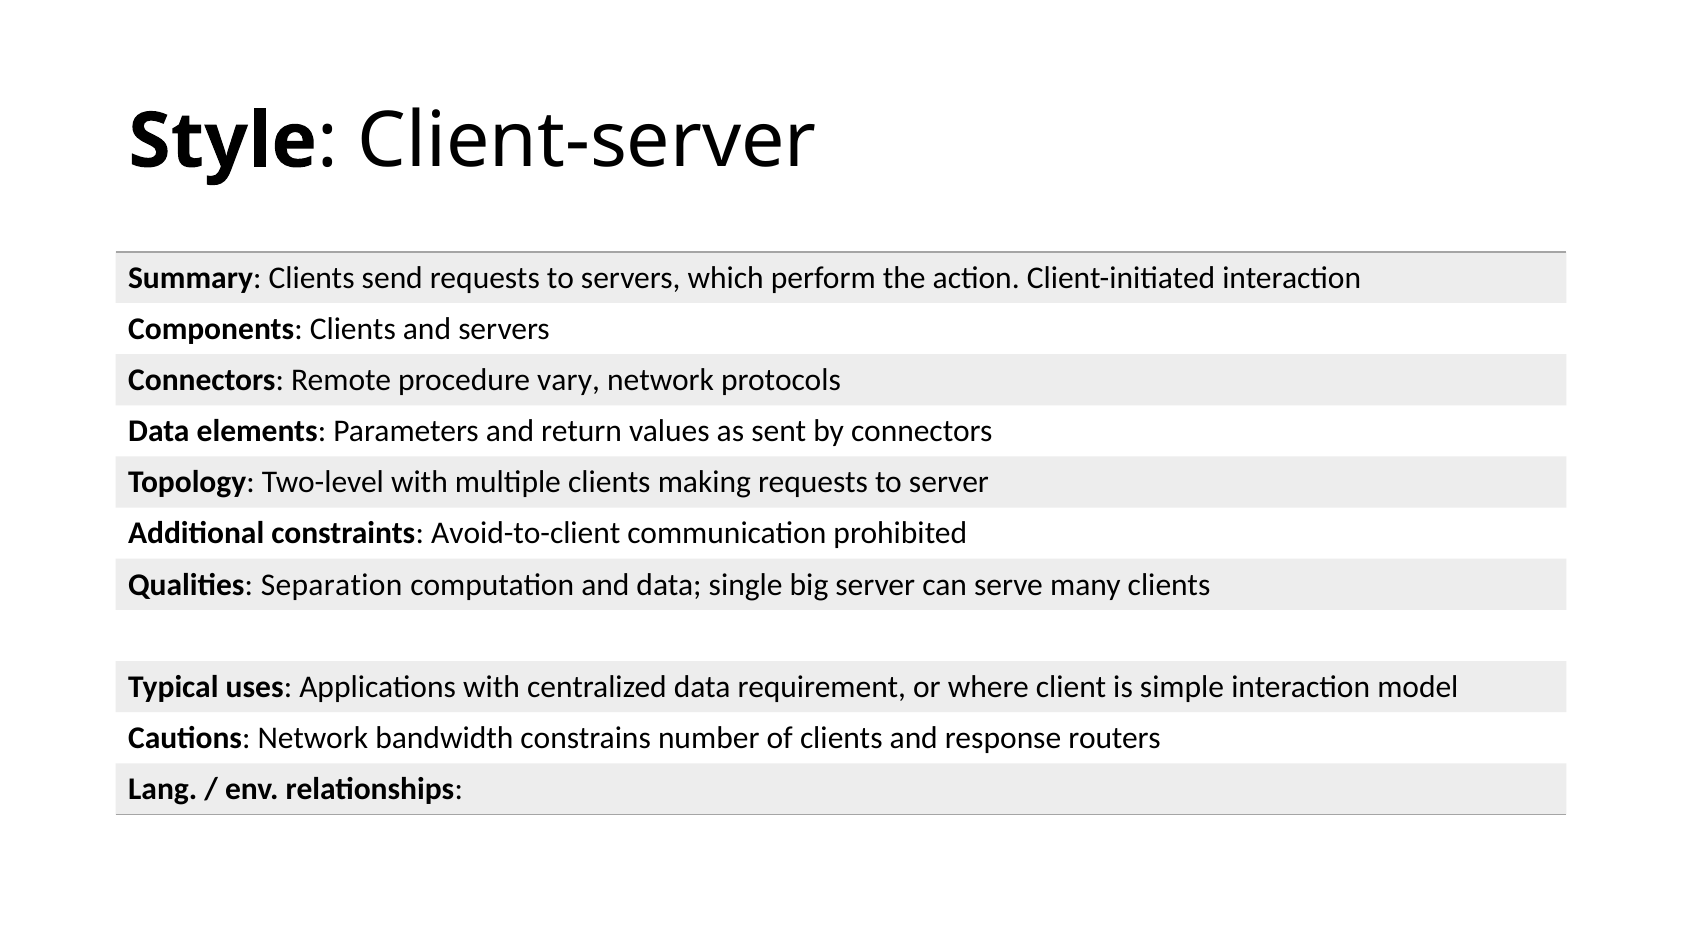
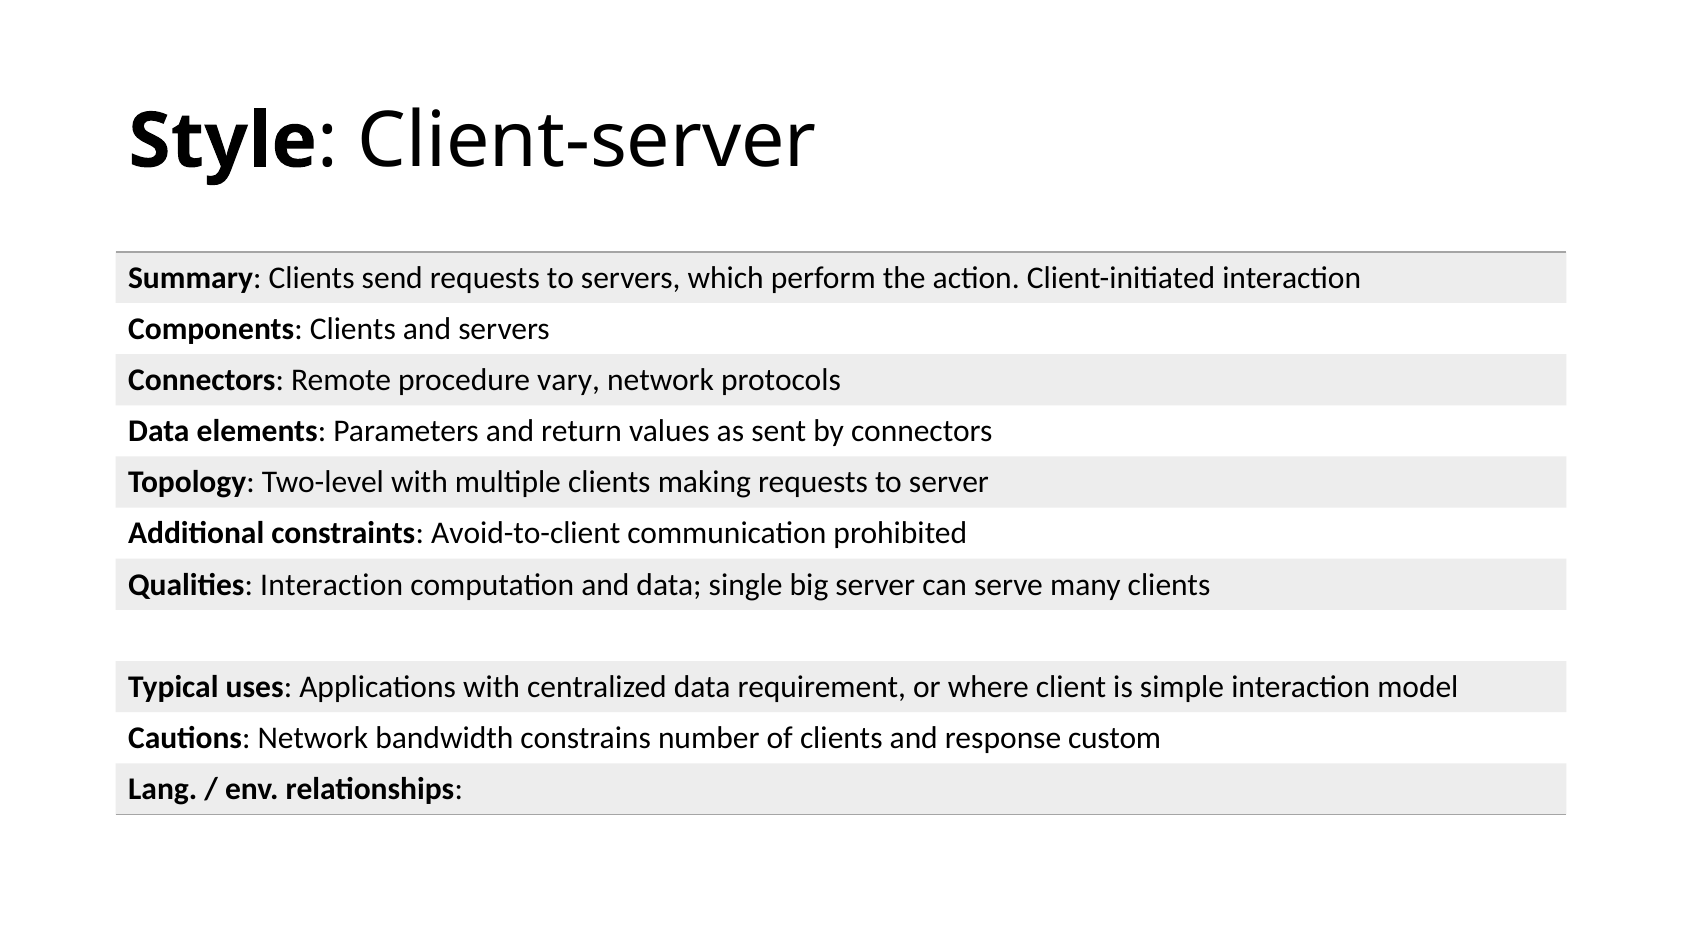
Qualities Separation: Separation -> Interaction
routers: routers -> custom
